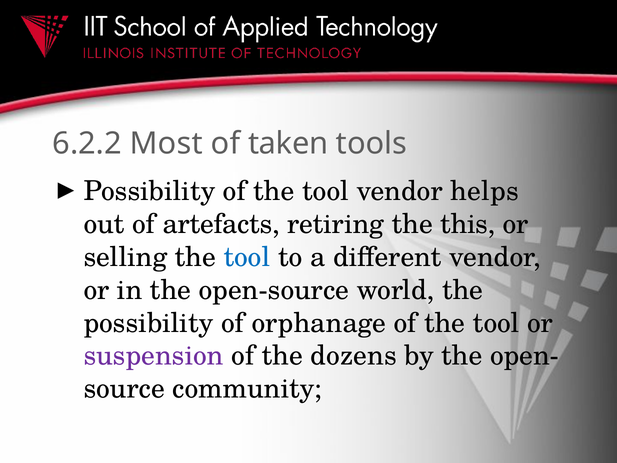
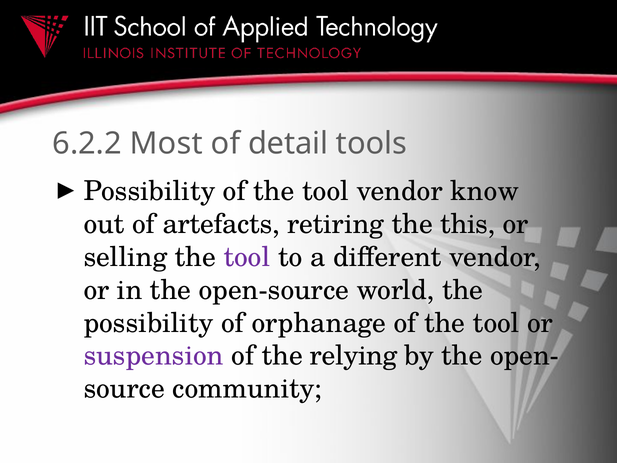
taken: taken -> detail
helps: helps -> know
tool at (247, 257) colour: blue -> purple
dozens: dozens -> relying
